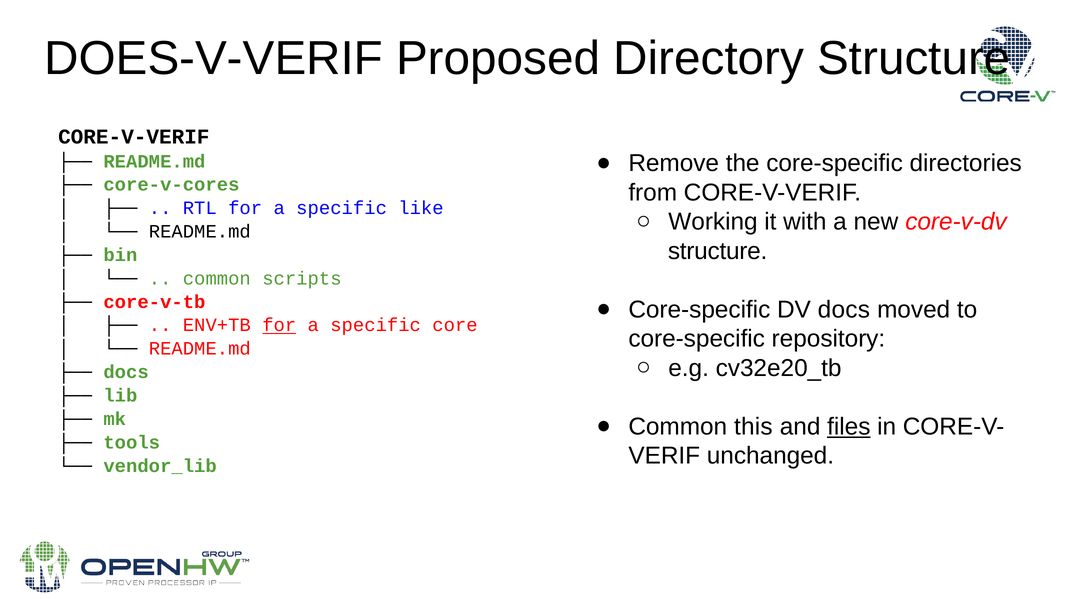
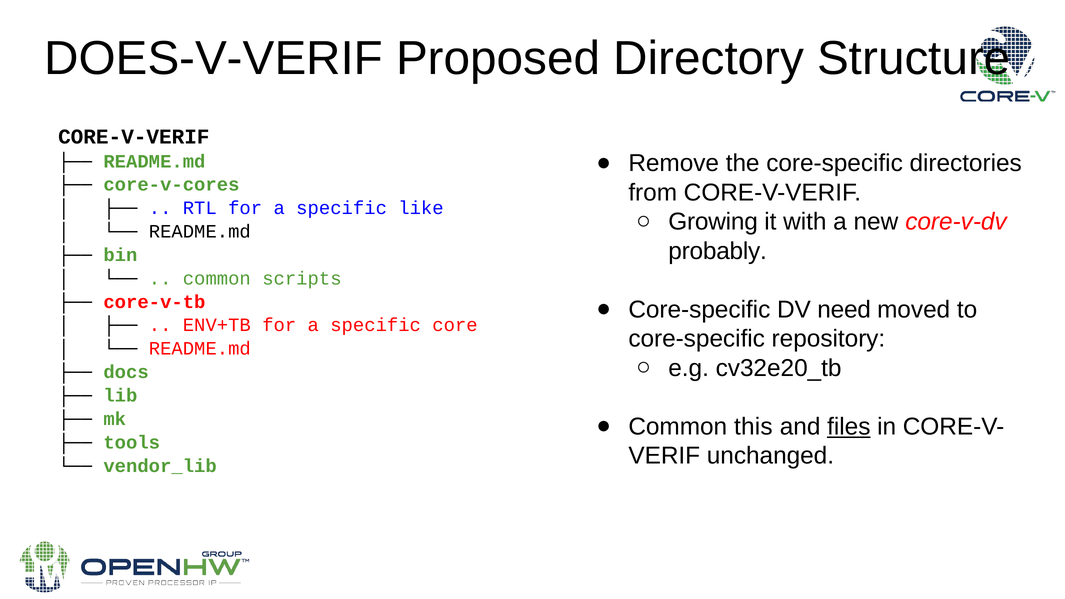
Working: Working -> Growing
structure at (718, 251): structure -> probably
DV docs: docs -> need
for at (279, 325) underline: present -> none
